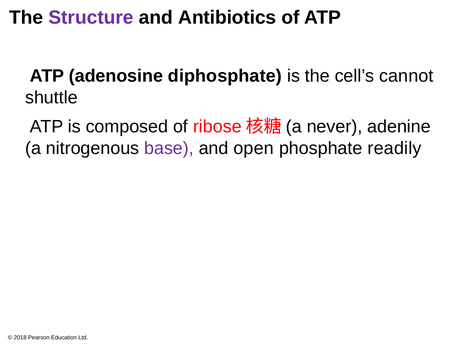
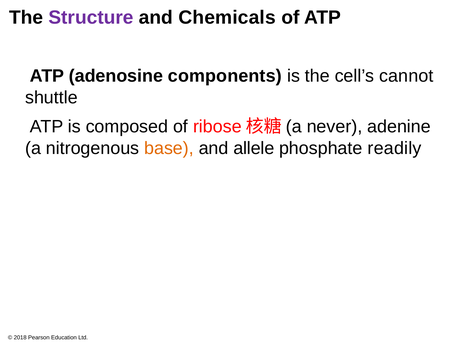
Antibiotics: Antibiotics -> Chemicals
diphosphate: diphosphate -> components
base colour: purple -> orange
open: open -> allele
